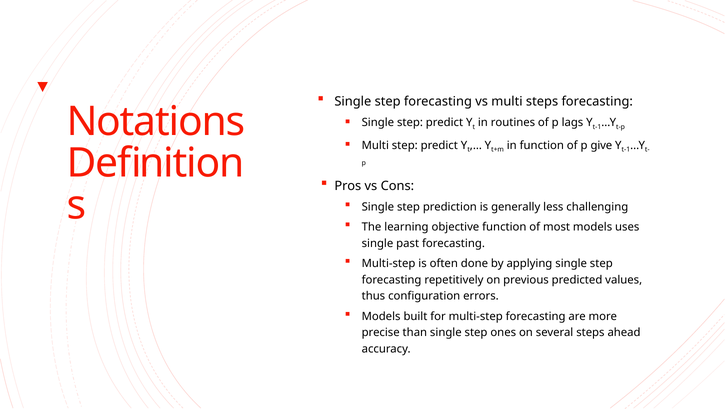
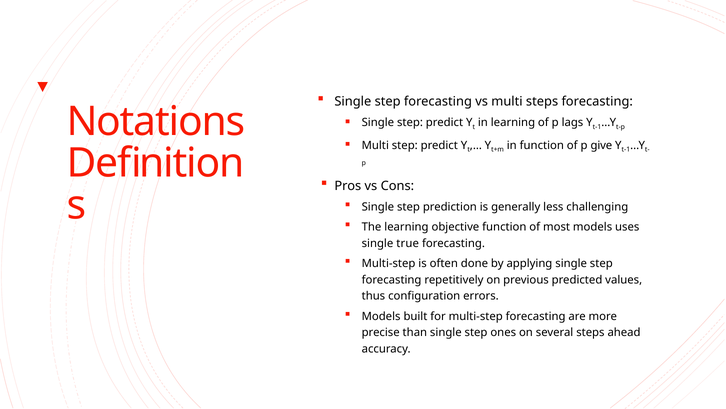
in routines: routines -> learning
past: past -> true
